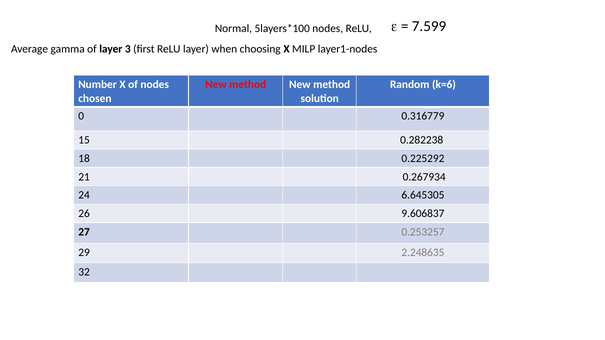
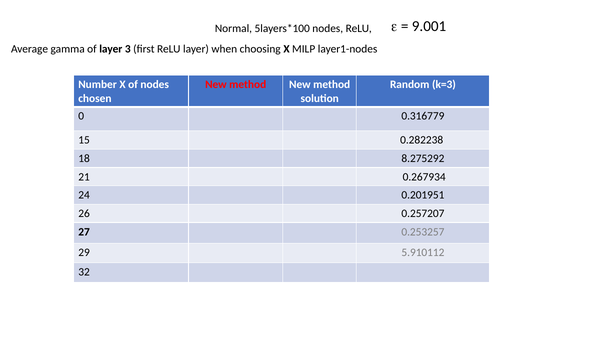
7.599: 7.599 -> 9.001
k=6: k=6 -> k=3
0.225292: 0.225292 -> 8.275292
6.645305: 6.645305 -> 0.201951
9.606837: 9.606837 -> 0.257207
2.248635: 2.248635 -> 5.910112
